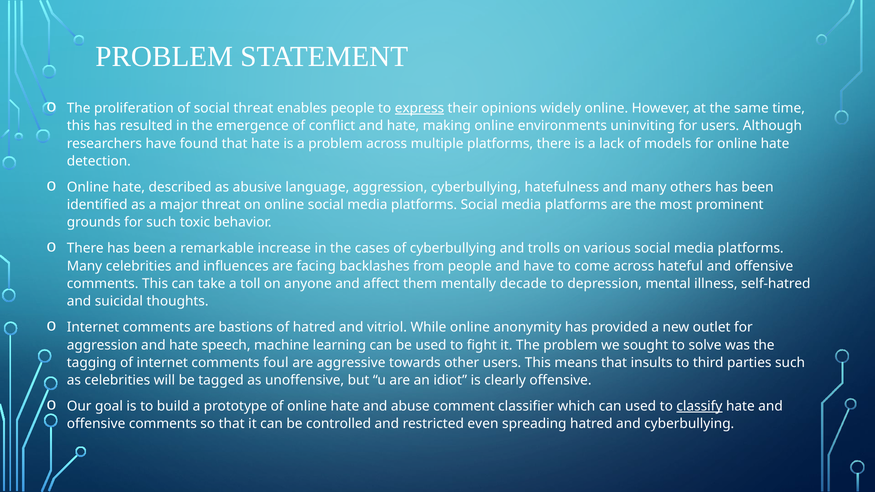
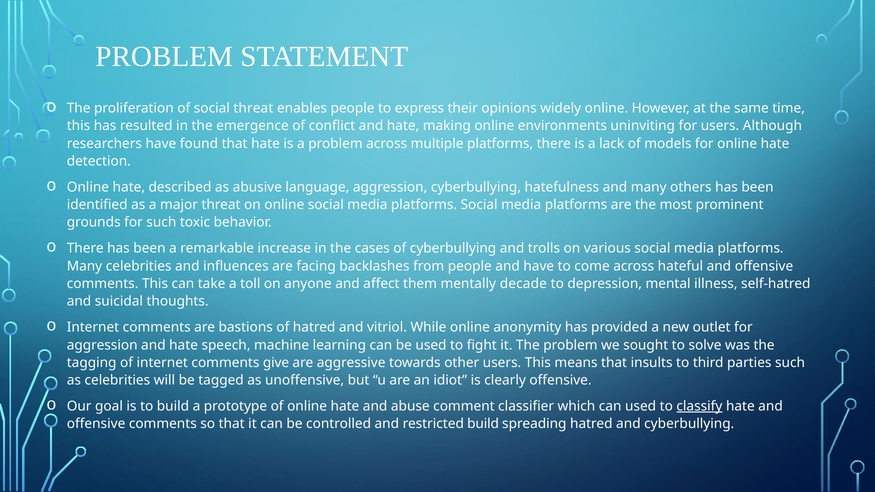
express underline: present -> none
foul: foul -> give
restricted even: even -> build
